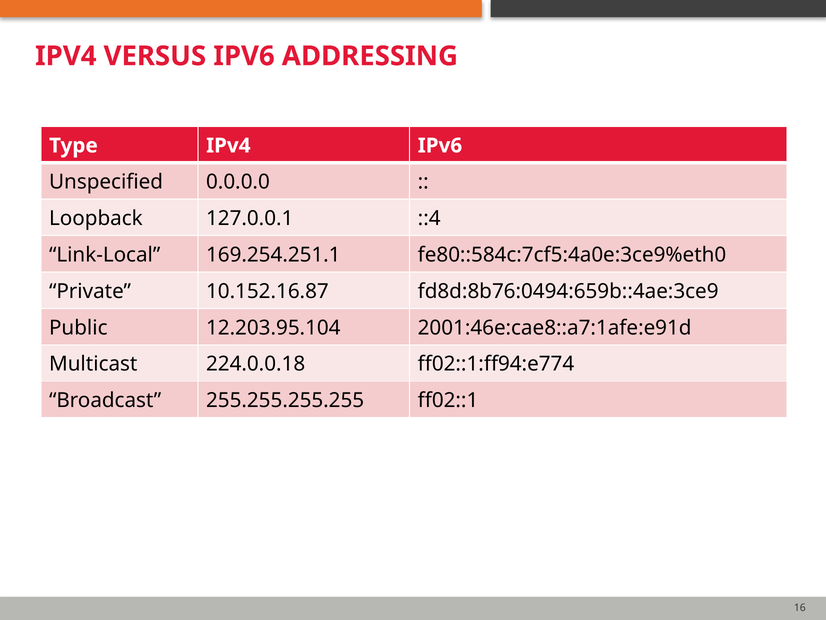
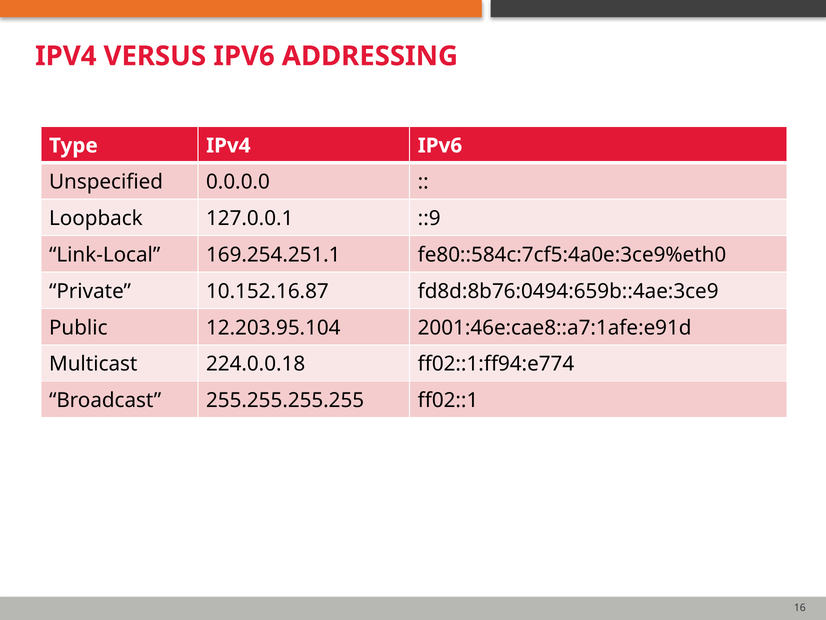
::4: ::4 -> ::9
